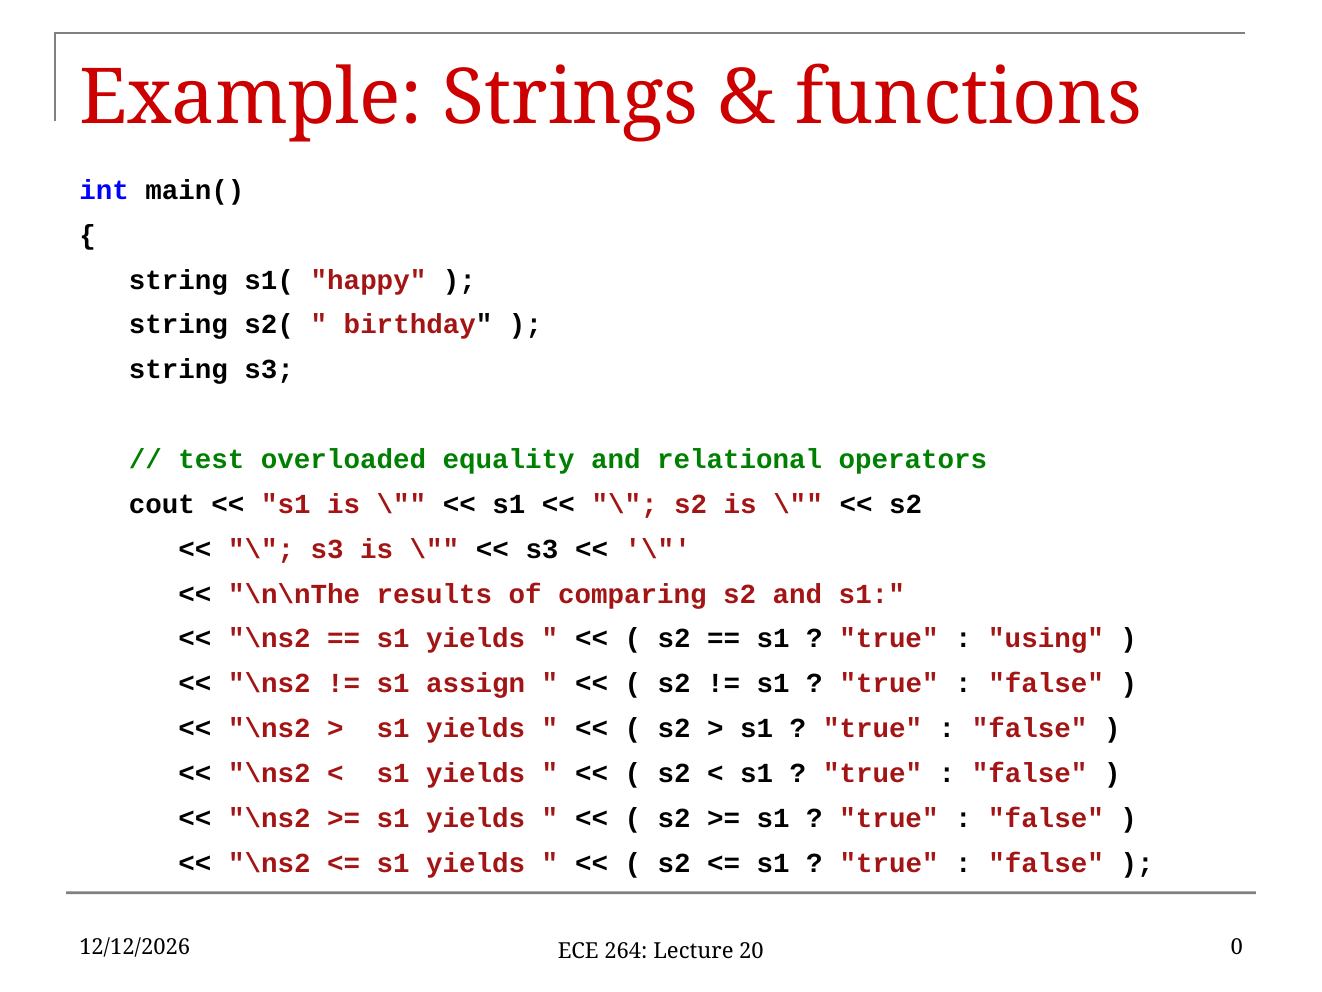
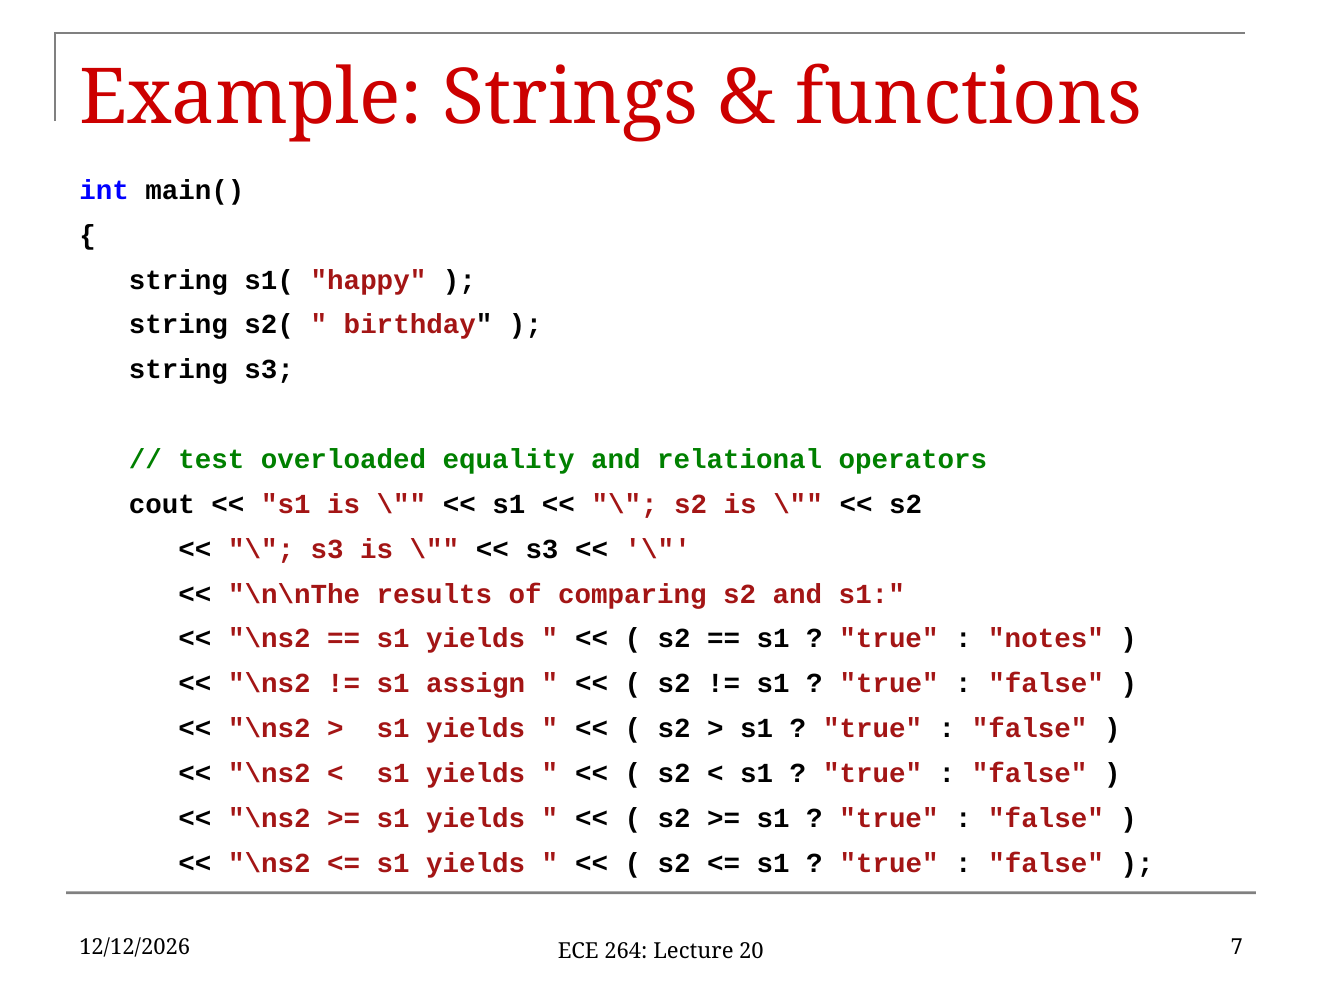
using: using -> notes
0: 0 -> 7
